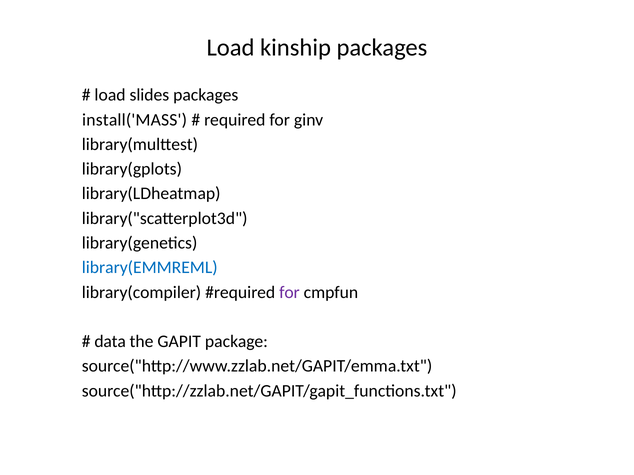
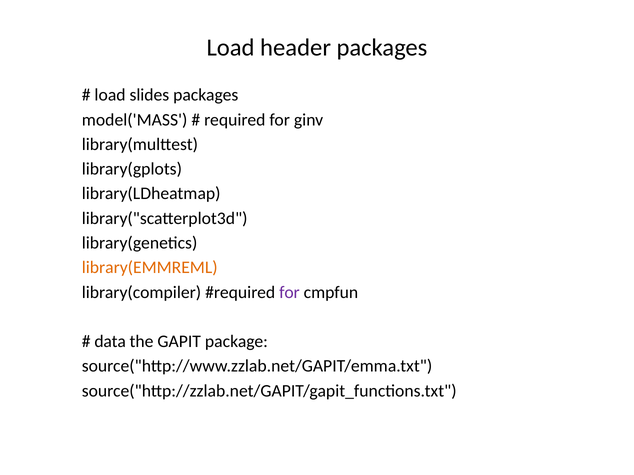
kinship: kinship -> header
install('MASS: install('MASS -> model('MASS
library(EMMREML colour: blue -> orange
